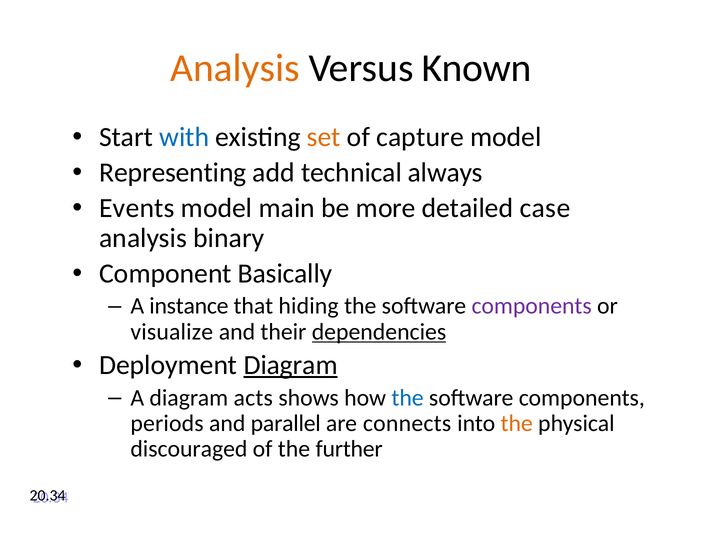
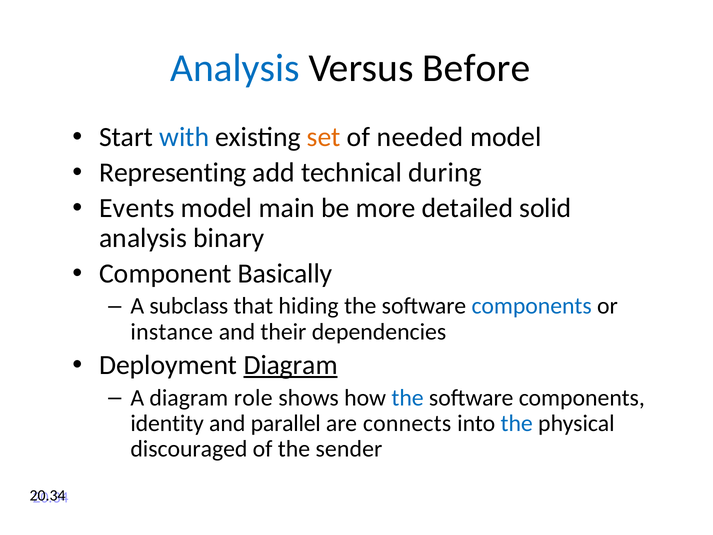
Analysis at (235, 68) colour: orange -> blue
Known: Known -> Before
capture: capture -> needed
always: always -> during
case: case -> solid
instance: instance -> subclass
components at (532, 306) colour: purple -> blue
visualize: visualize -> instance
dependencies underline: present -> none
acts: acts -> role
periods: periods -> identity
the at (517, 423) colour: orange -> blue
further: further -> sender
